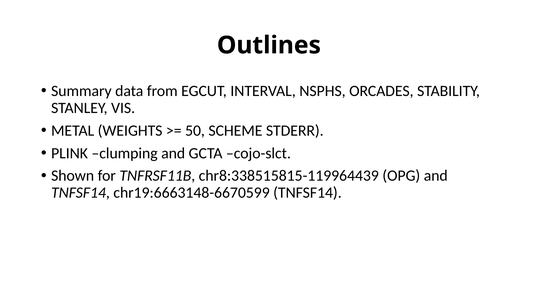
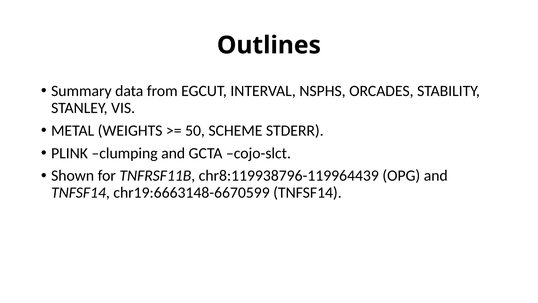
chr8:338515815-119964439: chr8:338515815-119964439 -> chr8:119938796-119964439
